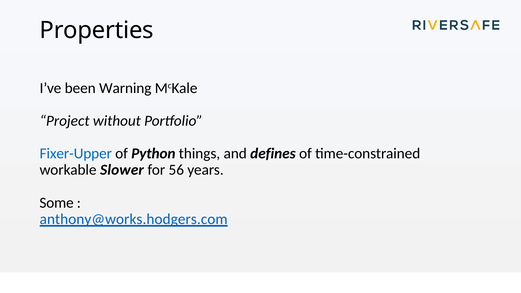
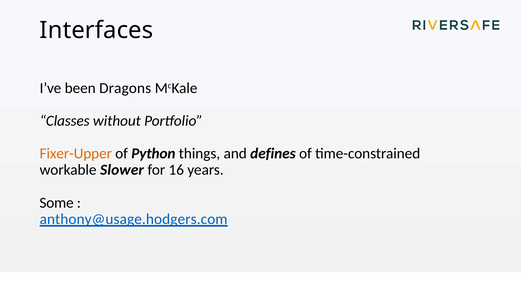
Properties: Properties -> Interfaces
Warning: Warning -> Dragons
Project: Project -> Classes
Fixer-Upper colour: blue -> orange
56: 56 -> 16
anthony@works.hodgers.com: anthony@works.hodgers.com -> anthony@usage.hodgers.com
